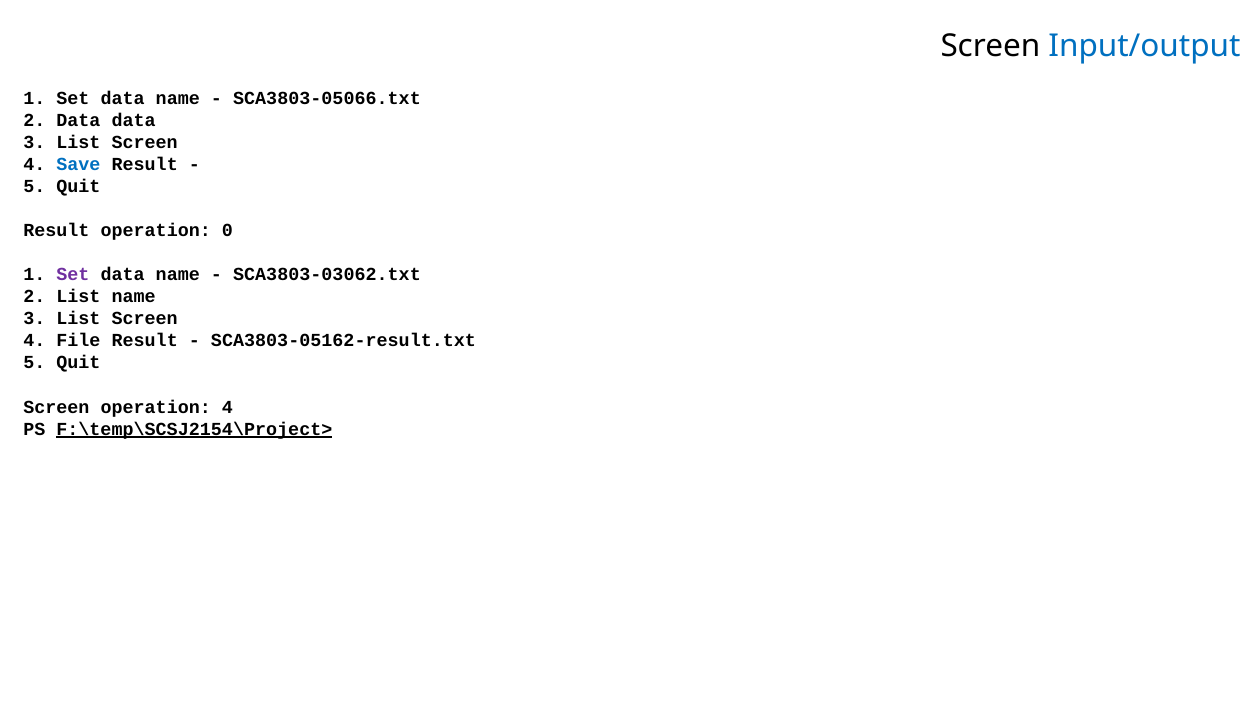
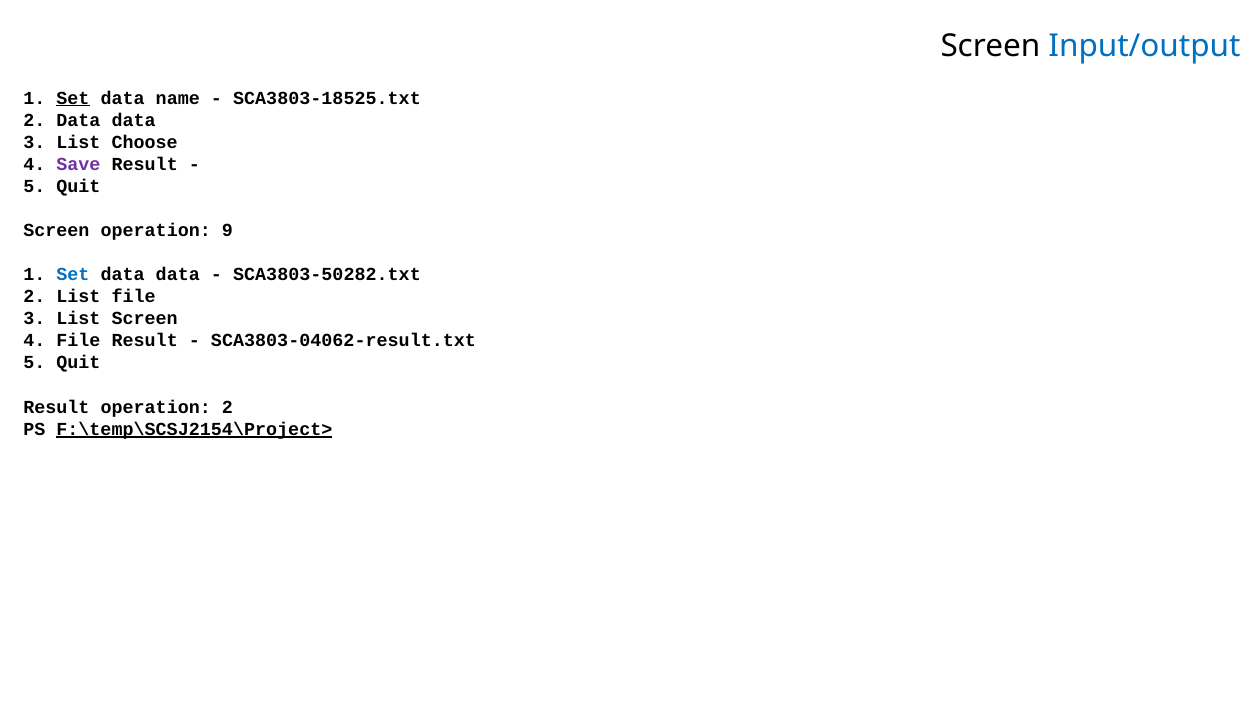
Set at (73, 98) underline: none -> present
SCA3803-05066.txt: SCA3803-05066.txt -> SCA3803-18525.txt
Screen at (145, 142): Screen -> Choose
Save colour: blue -> purple
Result at (56, 230): Result -> Screen
0: 0 -> 9
Set at (73, 274) colour: purple -> blue
name at (178, 274): name -> data
SCA3803-03062.txt: SCA3803-03062.txt -> SCA3803-50282.txt
List name: name -> file
SCA3803-05162-result.txt: SCA3803-05162-result.txt -> SCA3803-04062-result.txt
Screen at (56, 407): Screen -> Result
operation 4: 4 -> 2
